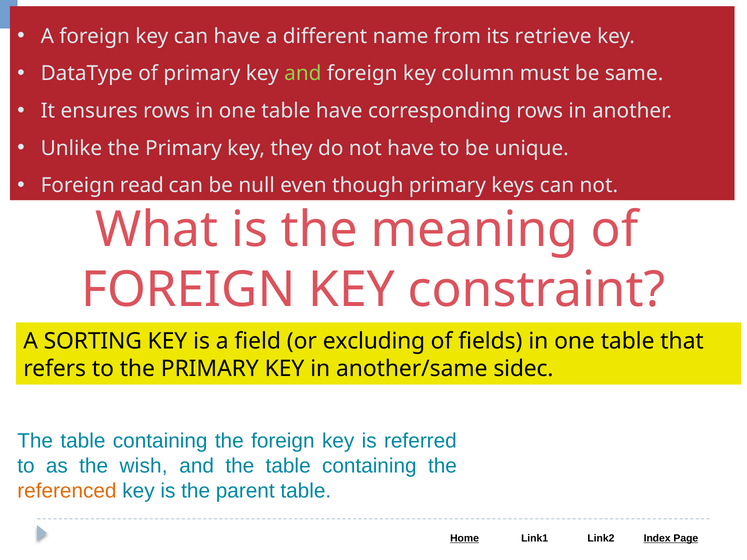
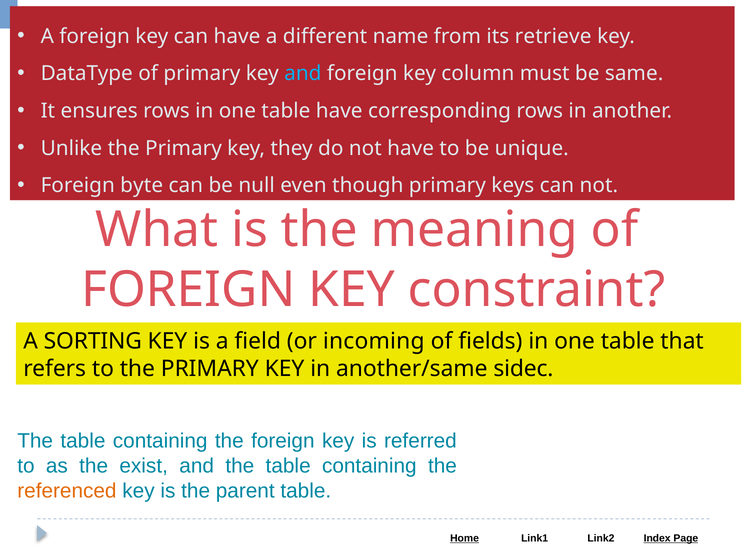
and at (303, 74) colour: light green -> light blue
read: read -> byte
excluding: excluding -> incoming
wish: wish -> exist
